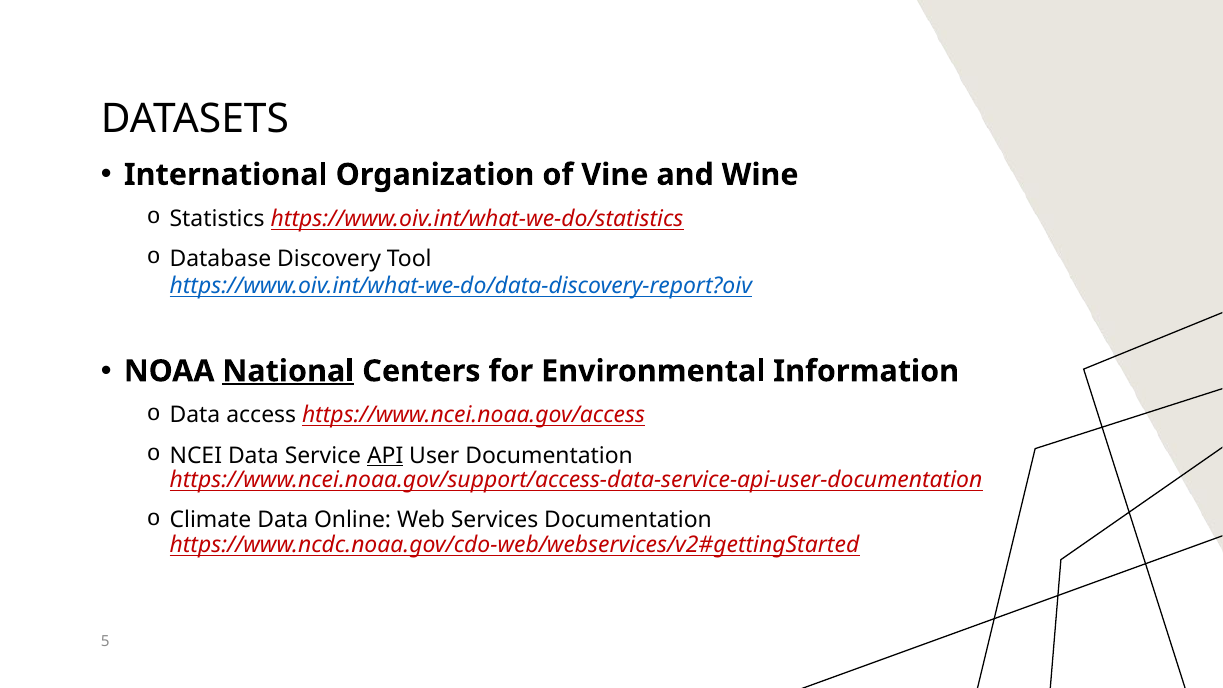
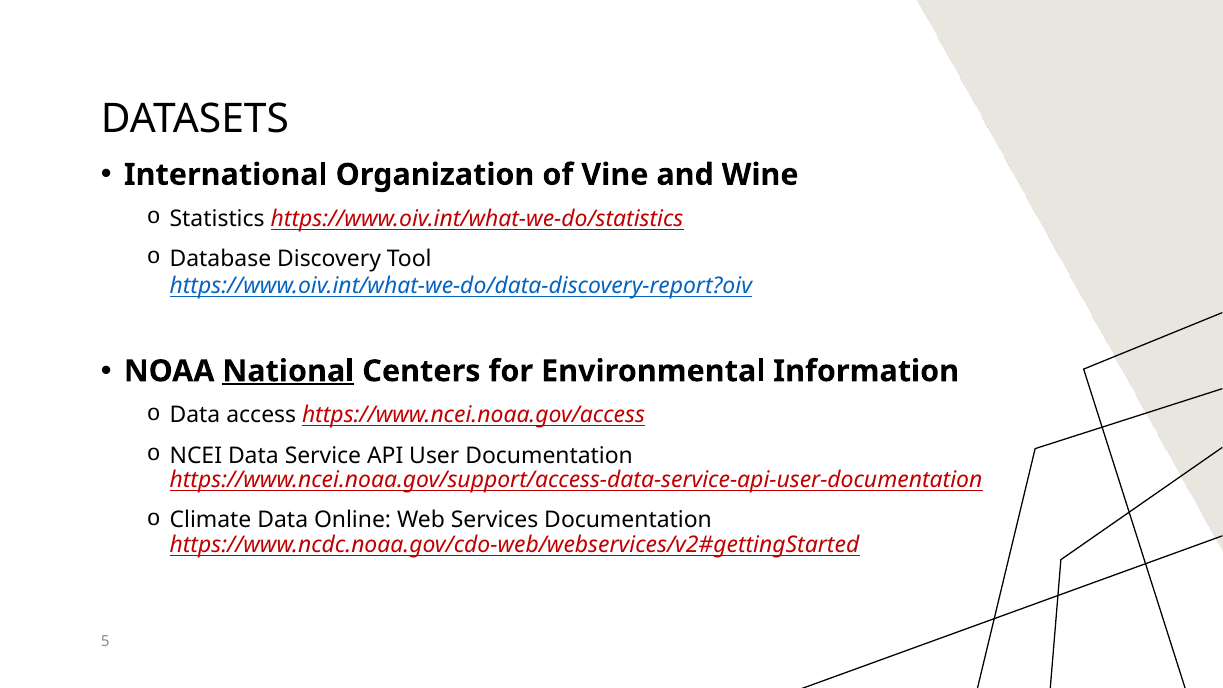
API underline: present -> none
